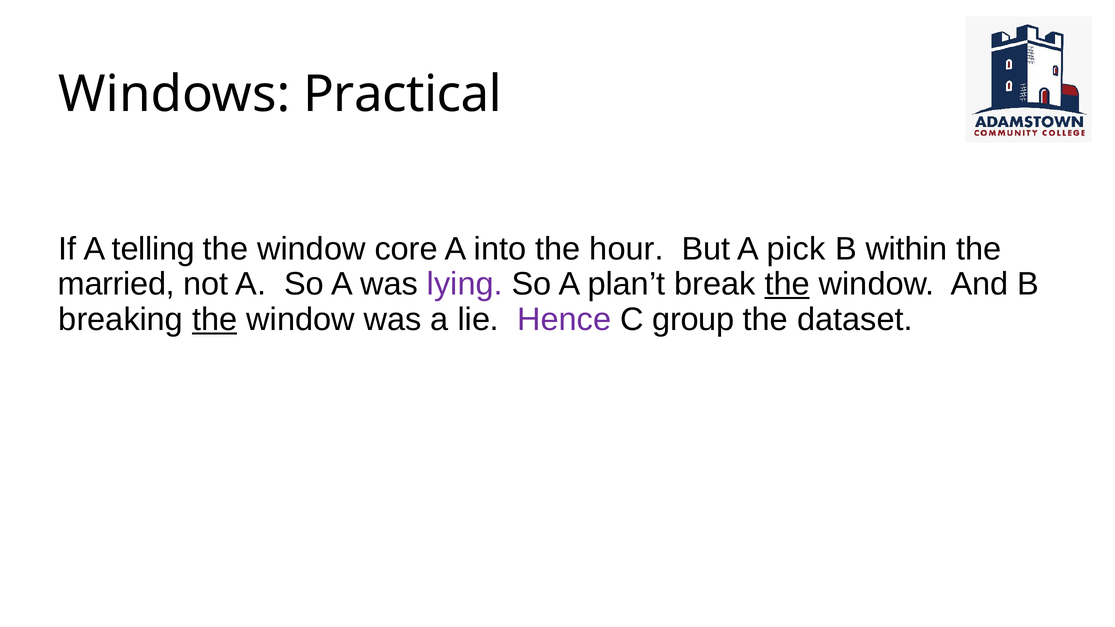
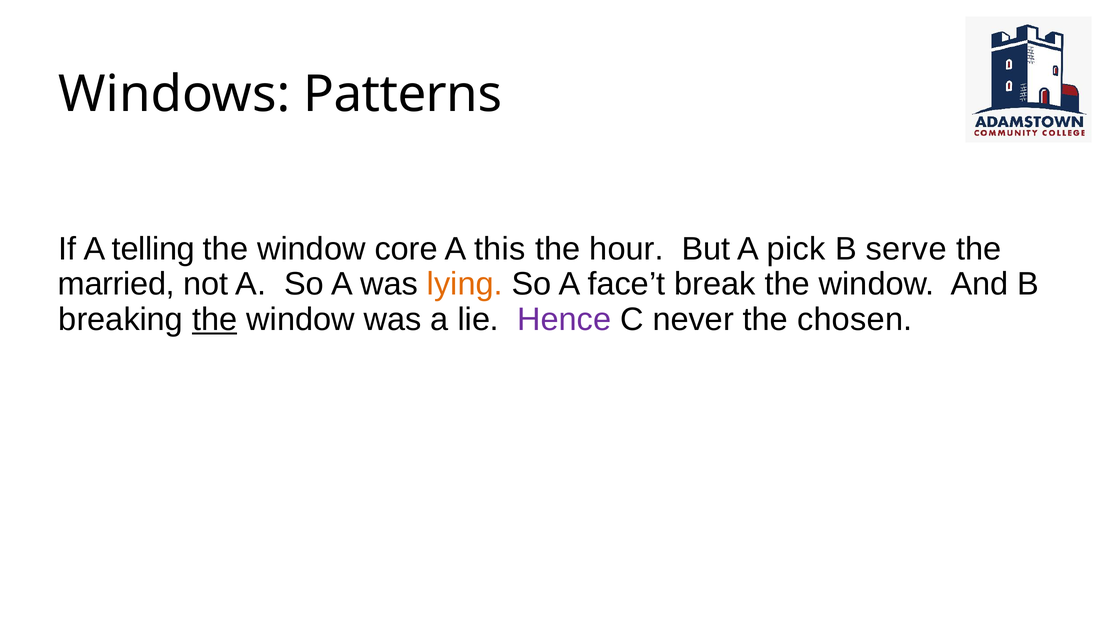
Practical: Practical -> Patterns
into: into -> this
within: within -> serve
lying colour: purple -> orange
plan’t: plan’t -> face’t
the at (787, 284) underline: present -> none
group: group -> never
dataset: dataset -> chosen
